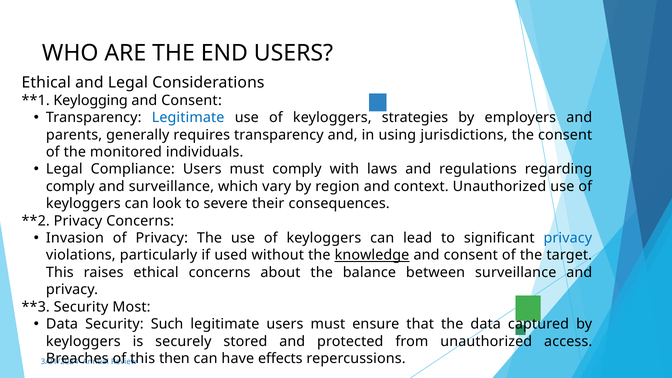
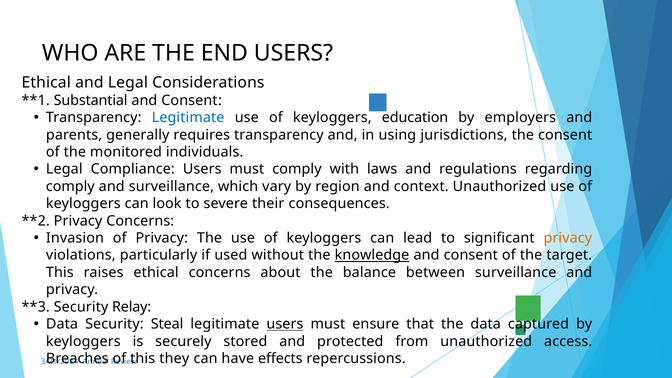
Keylogging: Keylogging -> Substantial
strategies: strategies -> education
privacy at (568, 238) colour: blue -> orange
Most: Most -> Relay
Such: Such -> Steal
users at (285, 324) underline: none -> present
then: then -> they
